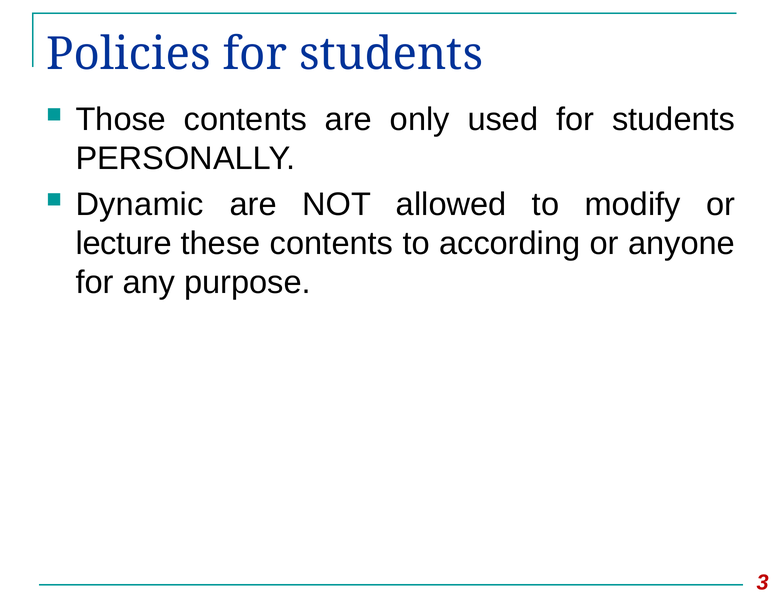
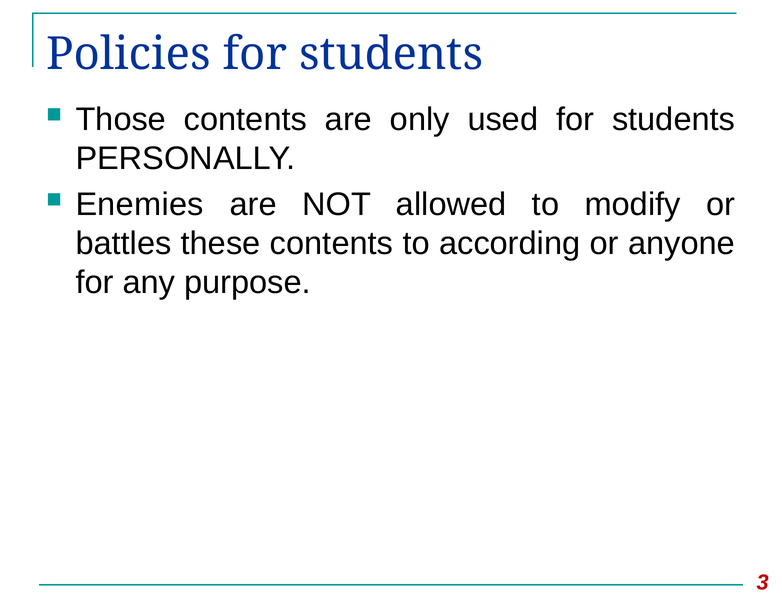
Dynamic: Dynamic -> Enemies
lecture: lecture -> battles
